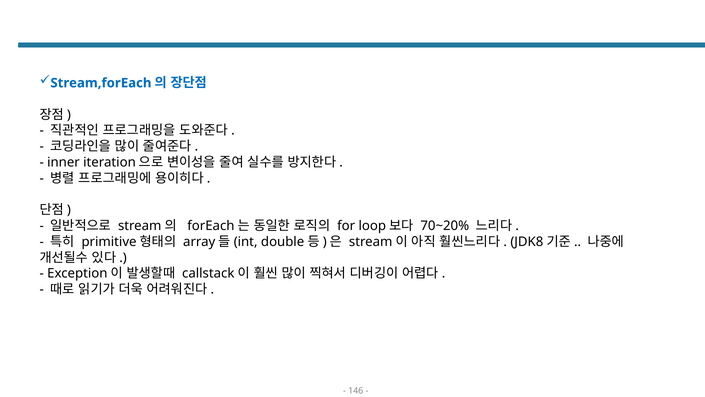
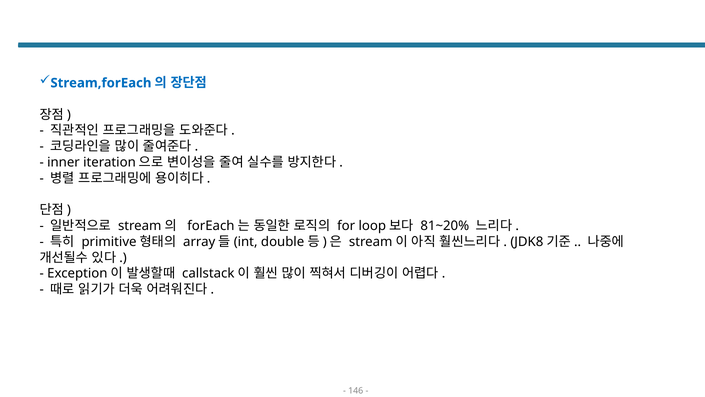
70~20%: 70~20% -> 81~20%
